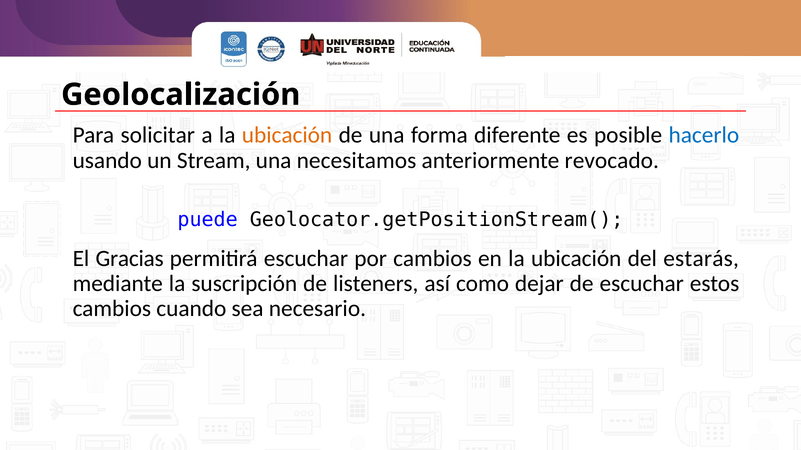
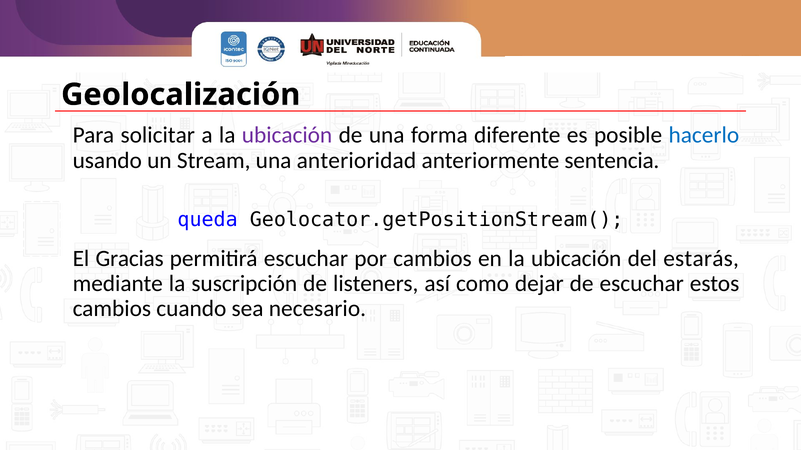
ubicación at (287, 135) colour: orange -> purple
necesitamos: necesitamos -> anterioridad
revocado: revocado -> sentencia
puede: puede -> queda
